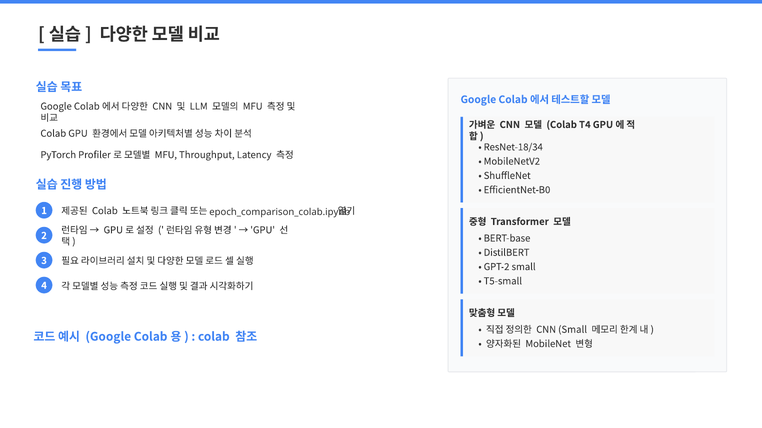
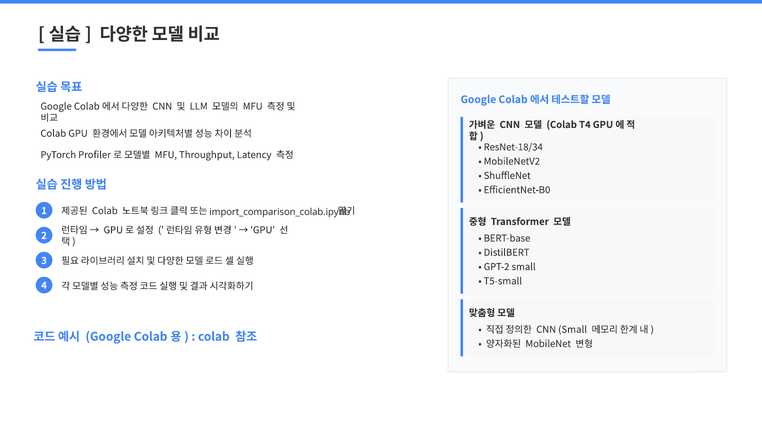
epoch_comparison_colab.ipynb: epoch_comparison_colab.ipynb -> import_comparison_colab.ipynb
